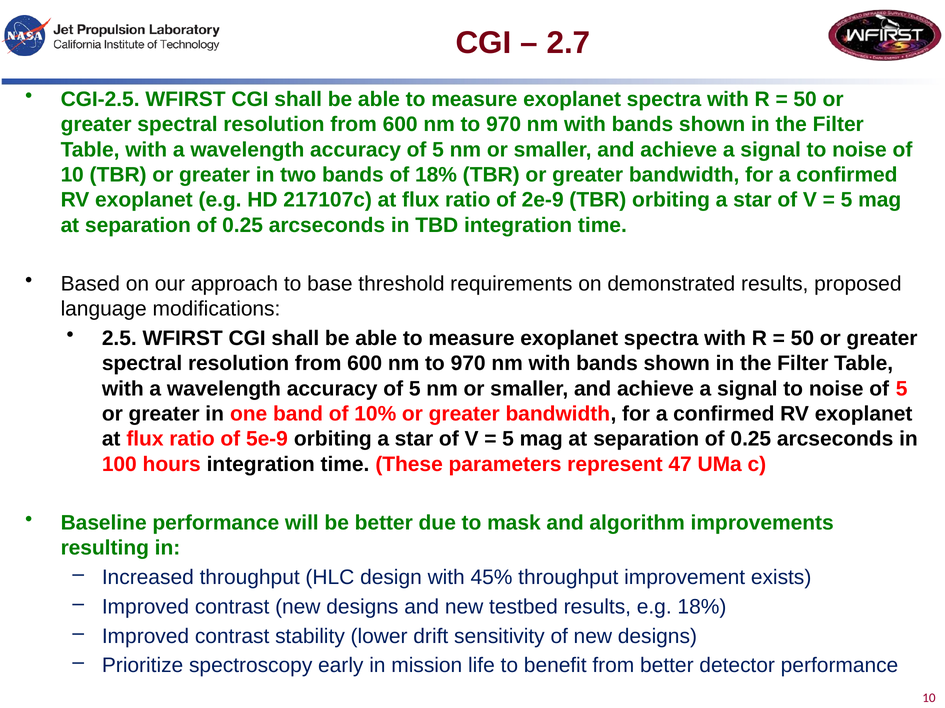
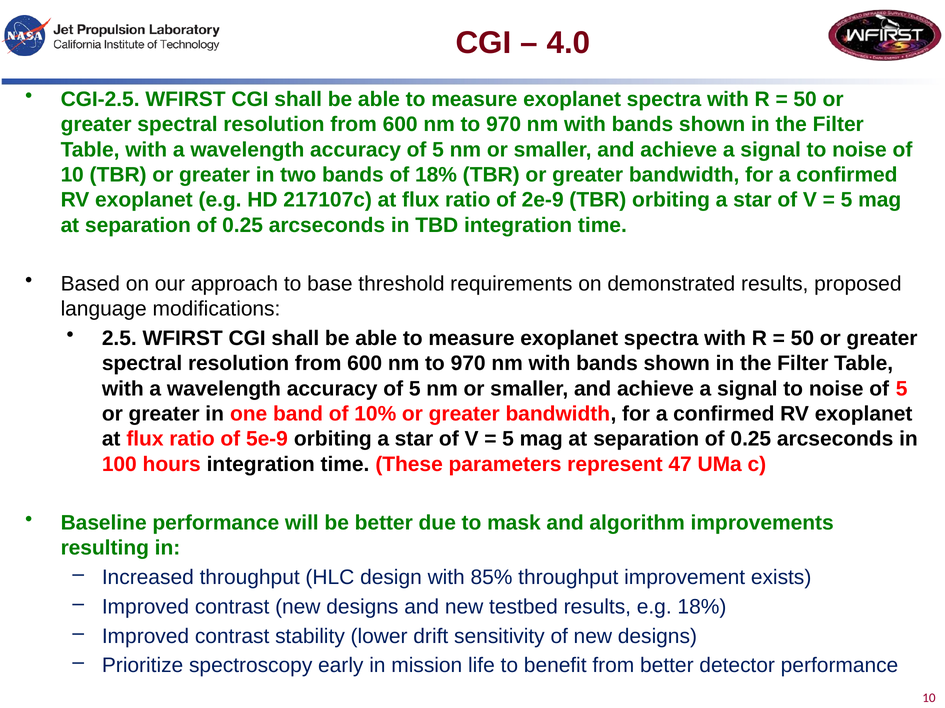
2.7: 2.7 -> 4.0
45%: 45% -> 85%
